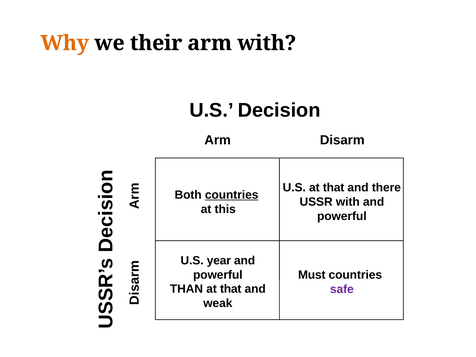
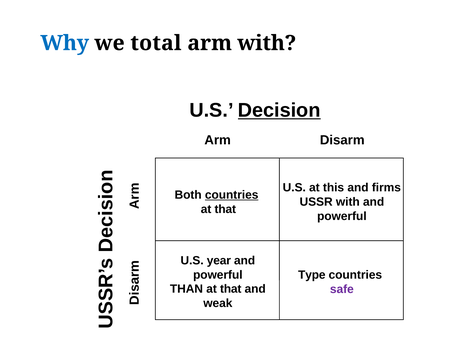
Why colour: orange -> blue
their: their -> total
Decision underline: none -> present
U.S at that: that -> this
there: there -> firms
this at (225, 209): this -> that
Must: Must -> Type
